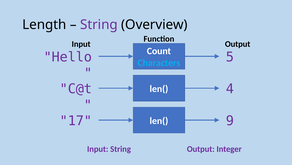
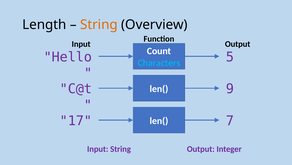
String at (99, 25) colour: purple -> orange
4: 4 -> 9
9: 9 -> 7
